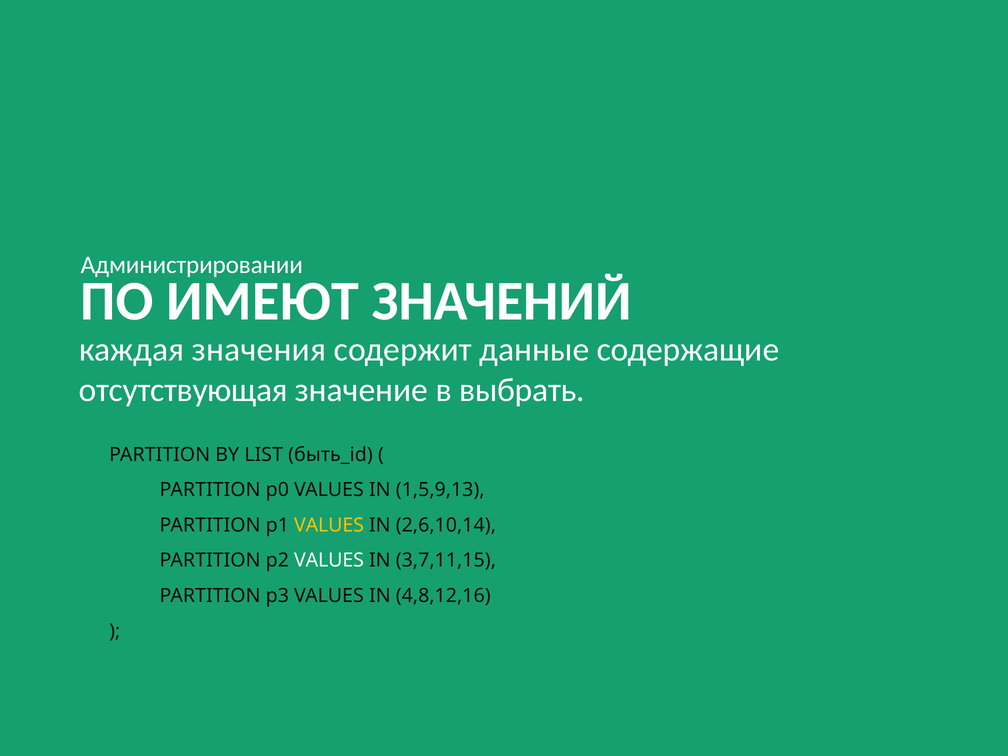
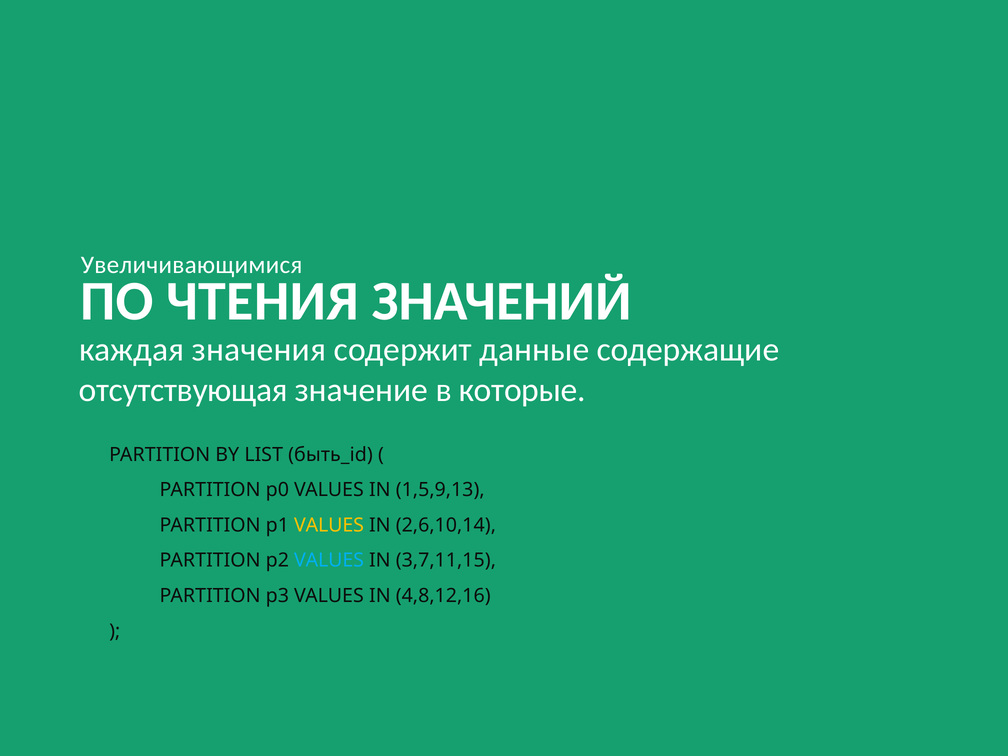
Администрировании: Администрировании -> Увеличивающимися
ИМЕЮТ: ИМЕЮТ -> ЧТЕНИЯ
выбрать: выбрать -> которые
VALUES at (329, 561) colour: white -> light blue
